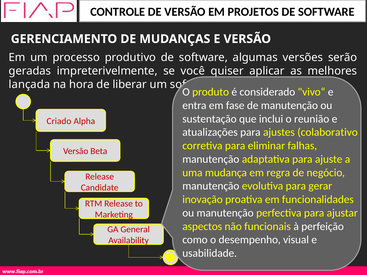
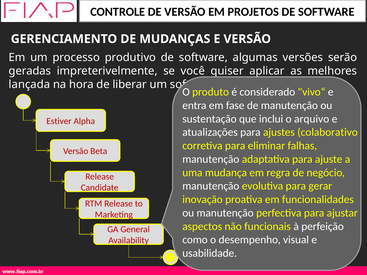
reunião: reunião -> arquivo
Criado: Criado -> Estiver
